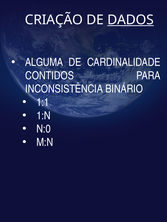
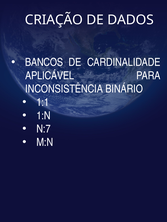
DADOS underline: present -> none
ALGUMA: ALGUMA -> BANCOS
CONTIDOS: CONTIDOS -> APLICÁVEL
N:0: N:0 -> N:7
